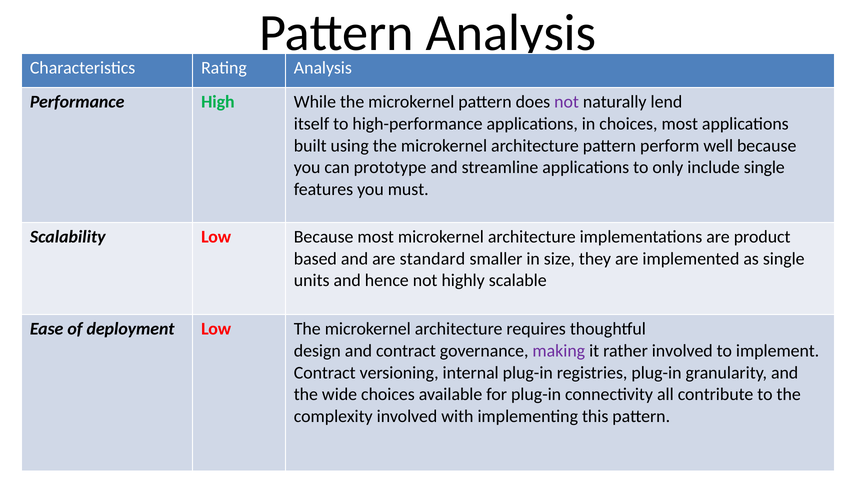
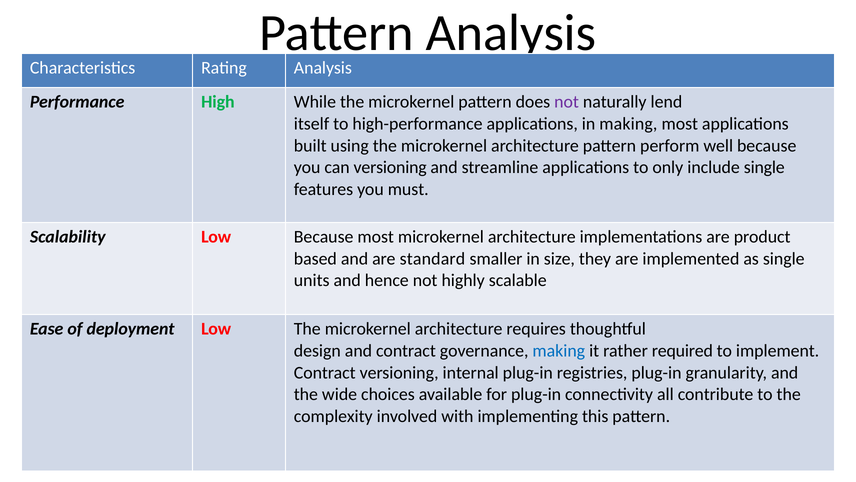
in choices: choices -> making
can prototype: prototype -> versioning
making at (559, 350) colour: purple -> blue
rather involved: involved -> required
